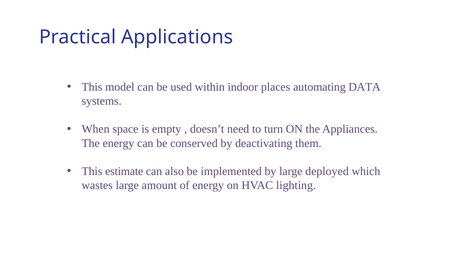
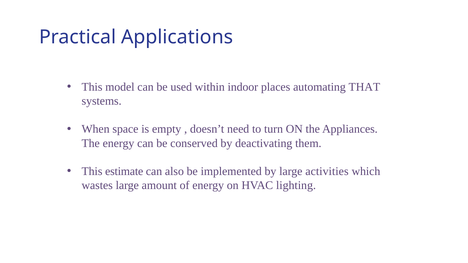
DATA: DATA -> THAT
deployed: deployed -> activities
